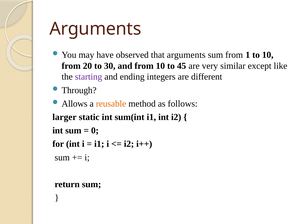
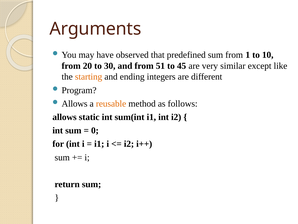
that arguments: arguments -> predefined
from 10: 10 -> 51
starting colour: purple -> orange
Through: Through -> Program
larger at (64, 117): larger -> allows
